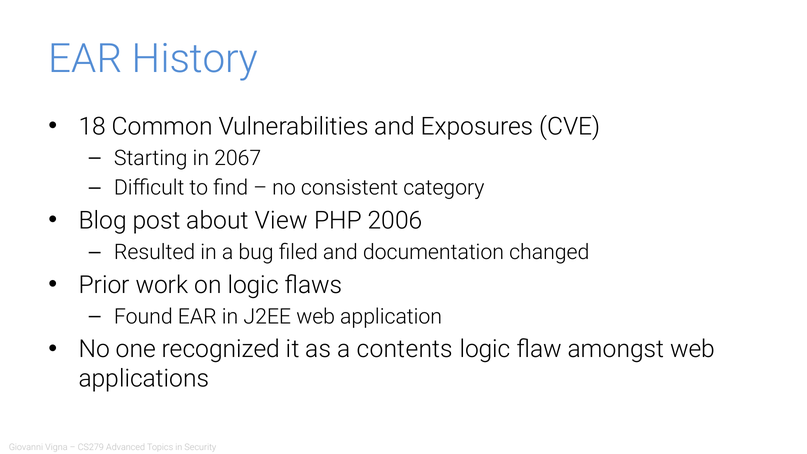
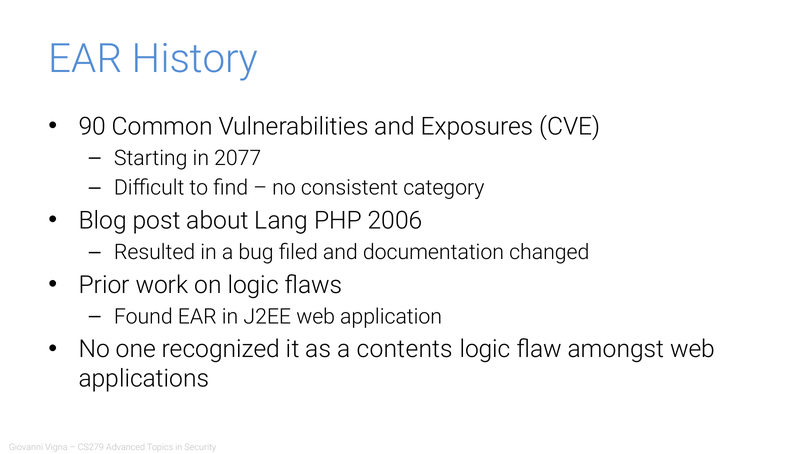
18: 18 -> 90
2067: 2067 -> 2077
View: View -> Lang
